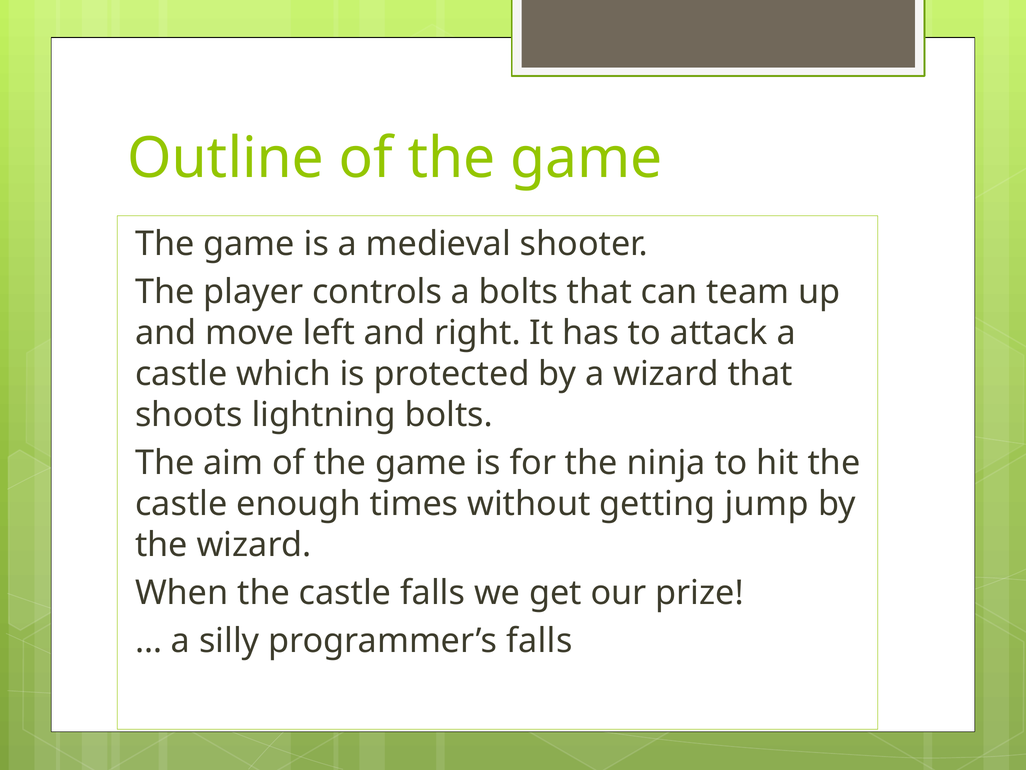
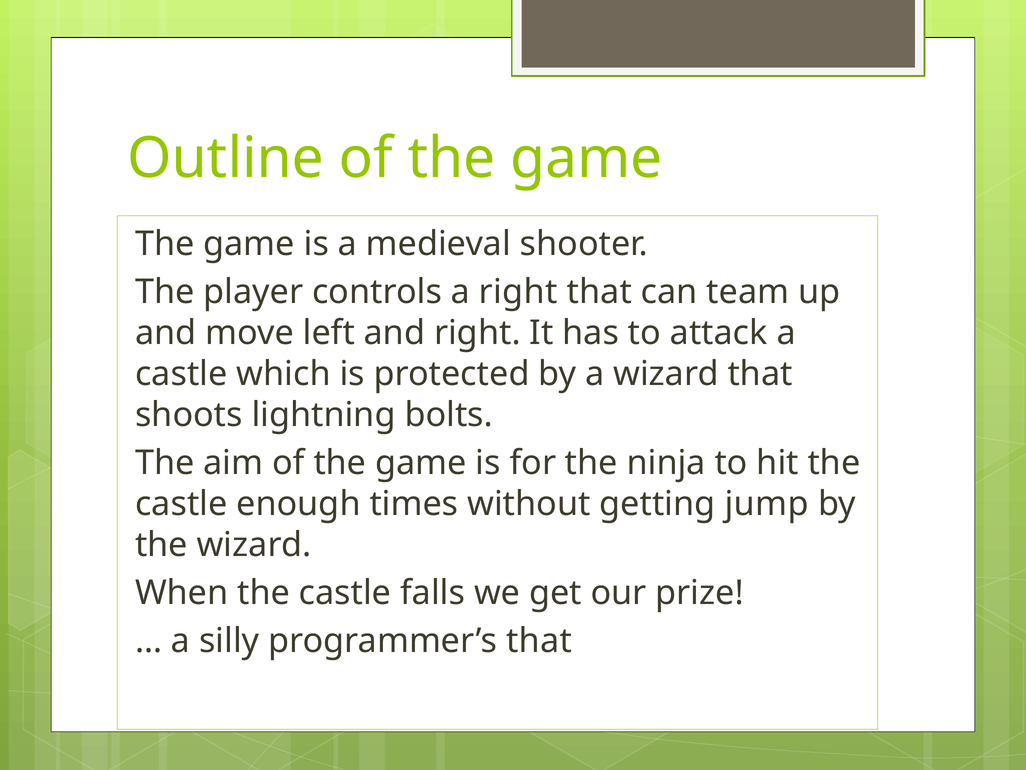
a bolts: bolts -> right
programmer’s falls: falls -> that
